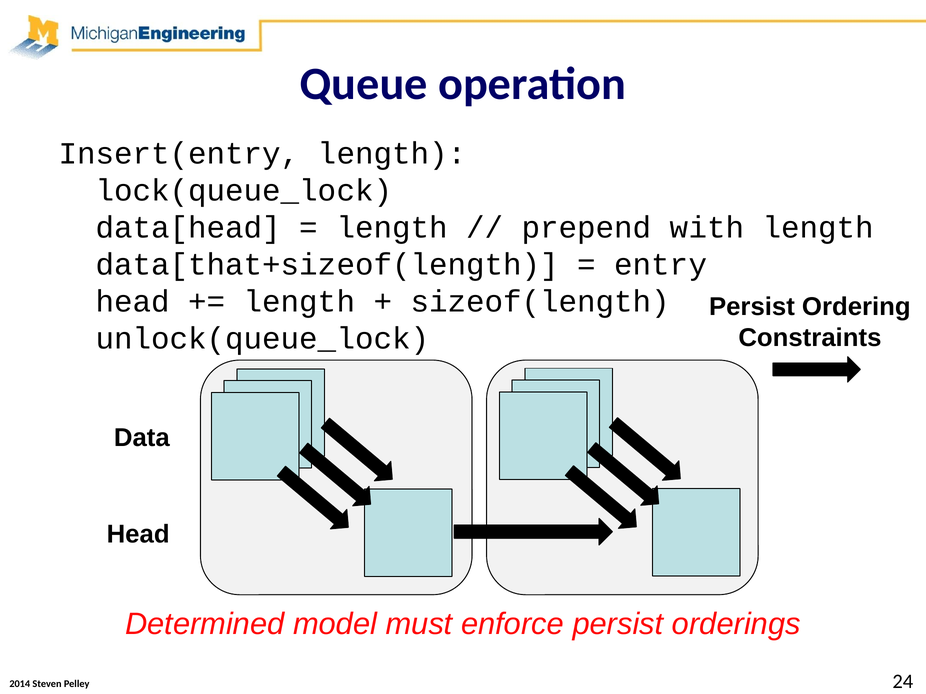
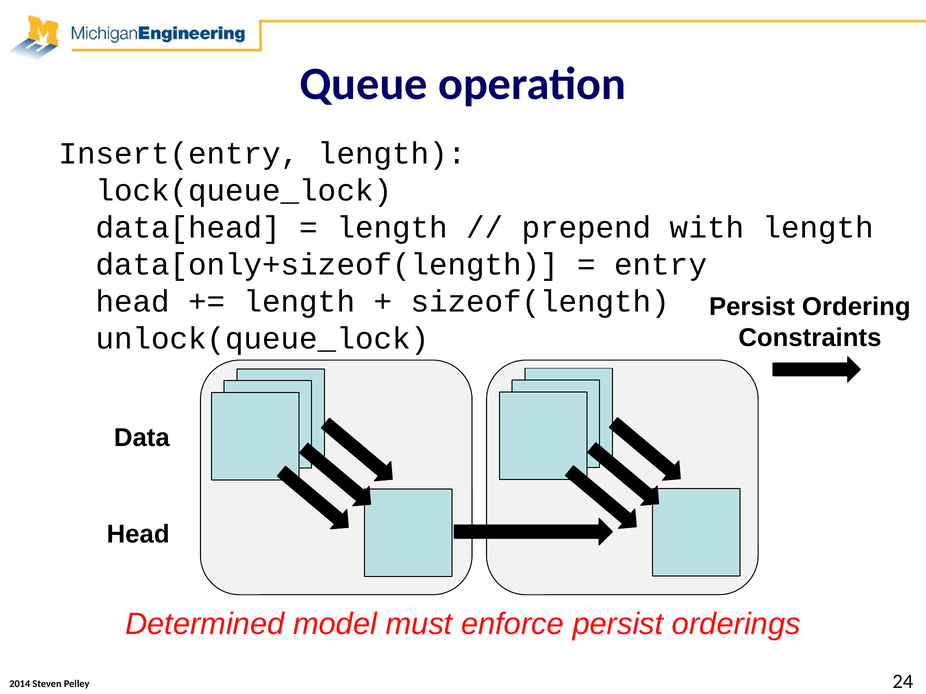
data[that+sizeof(length: data[that+sizeof(length -> data[only+sizeof(length
